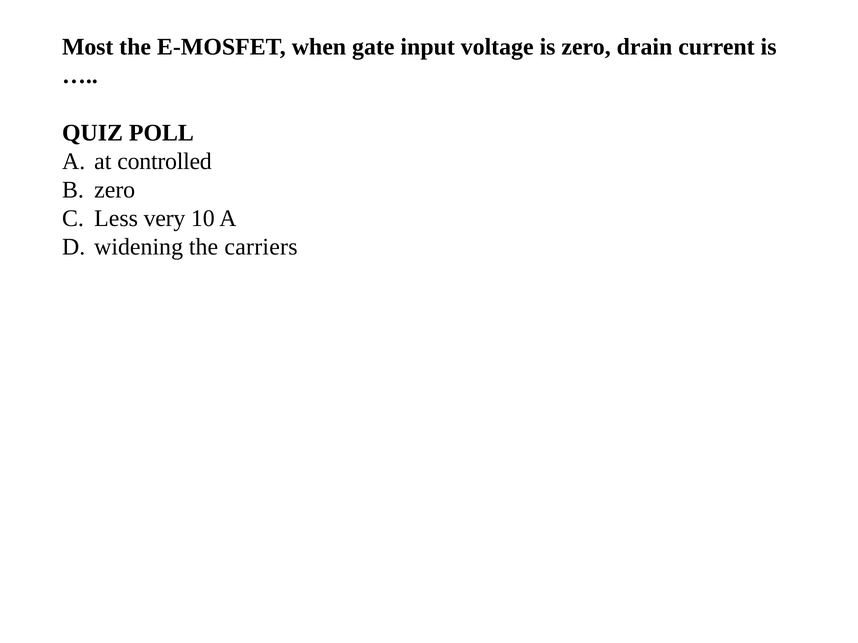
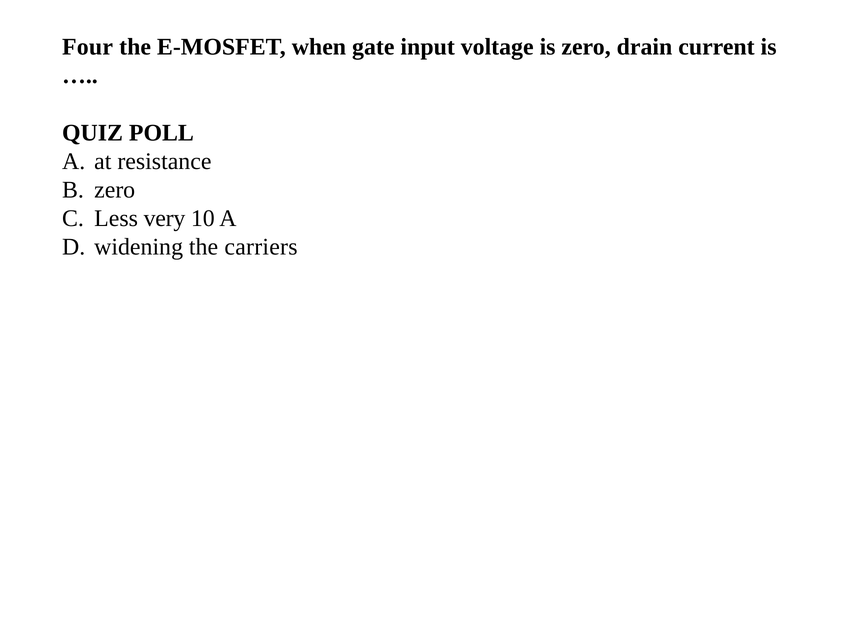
Most: Most -> Four
controlled: controlled -> resistance
